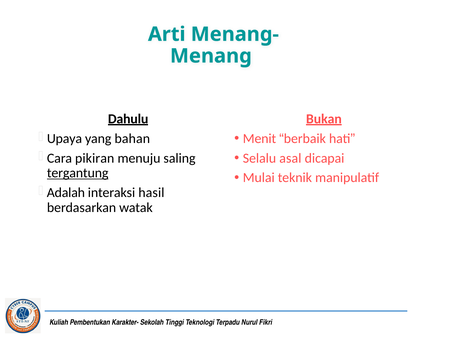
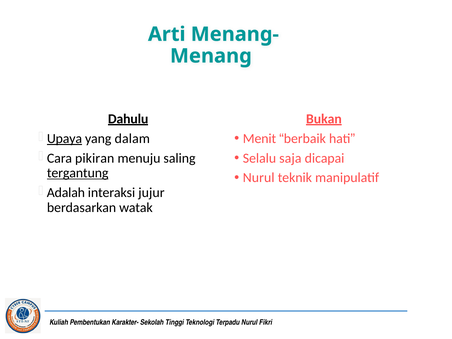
Upaya underline: none -> present
bahan: bahan -> dalam
asal: asal -> saja
Mulai at (259, 178): Mulai -> Nurul
hasil: hasil -> jujur
